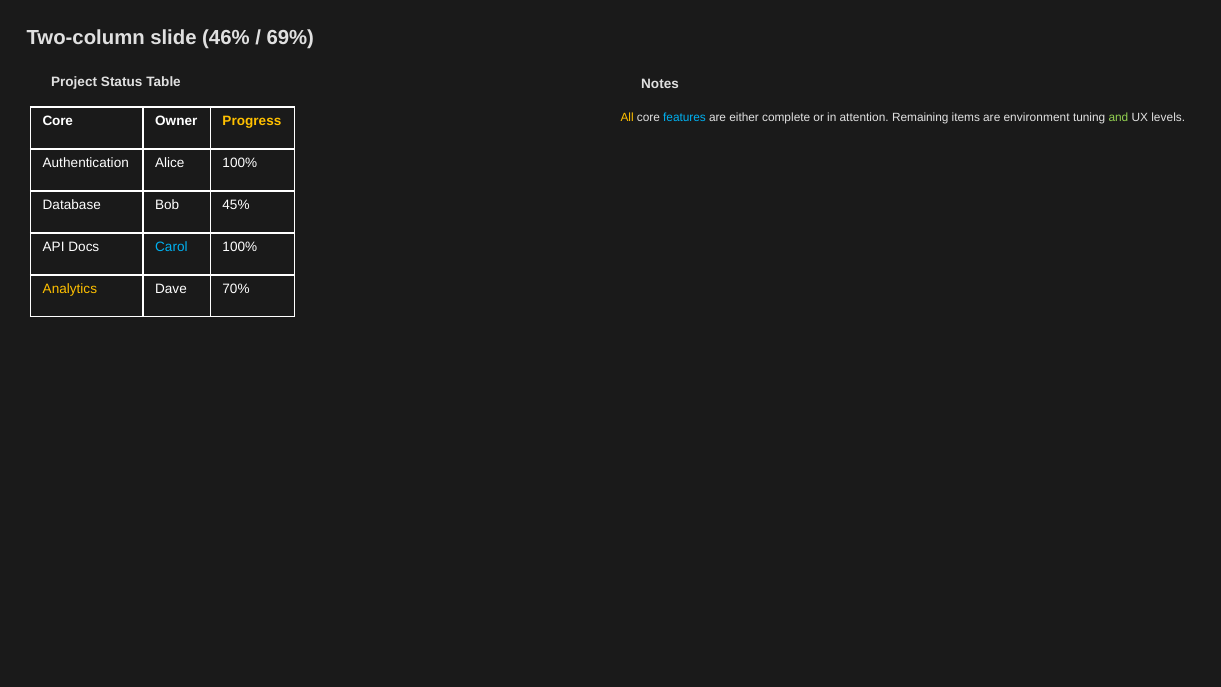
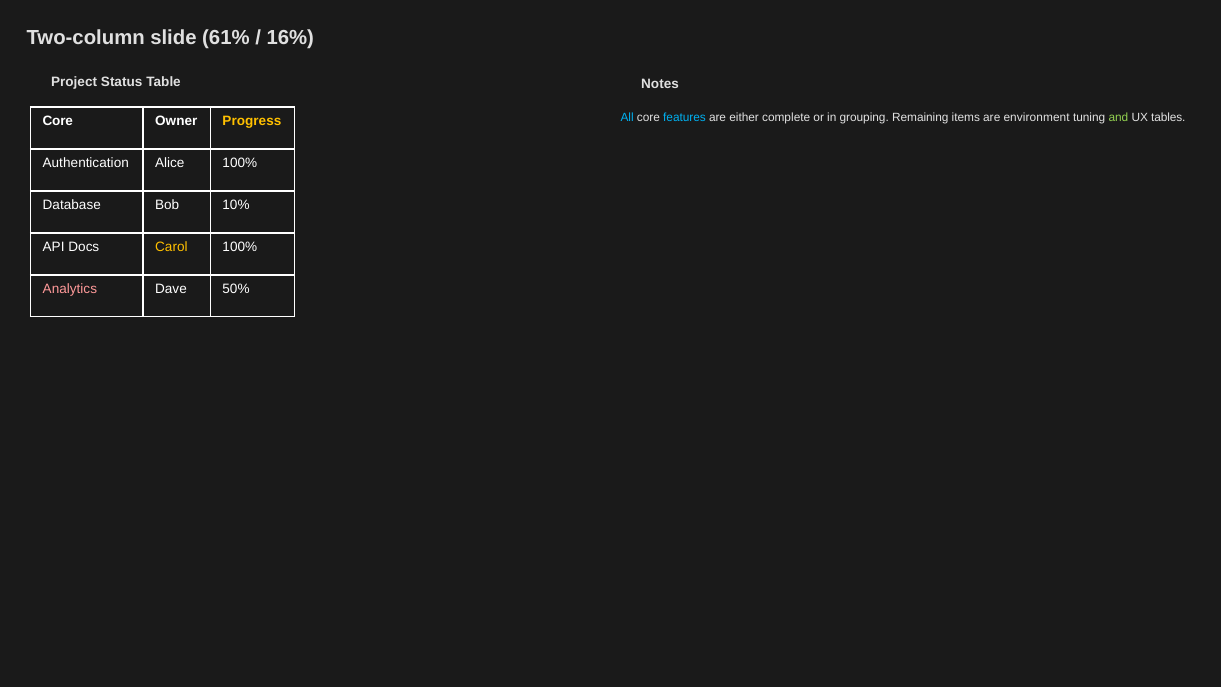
46%: 46% -> 61%
69%: 69% -> 16%
All colour: yellow -> light blue
attention: attention -> grouping
levels: levels -> tables
45%: 45% -> 10%
Carol colour: light blue -> yellow
Analytics colour: yellow -> pink
70%: 70% -> 50%
